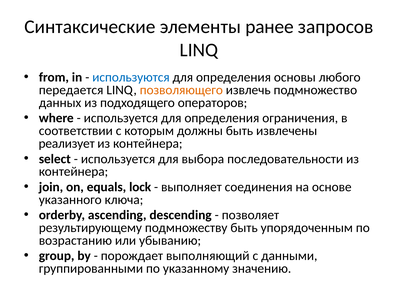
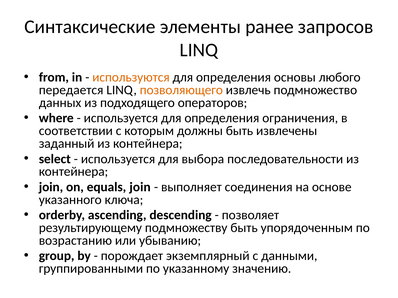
используются colour: blue -> orange
реализует: реализует -> заданный
equals lock: lock -> join
выполняющий: выполняющий -> экземплярный
